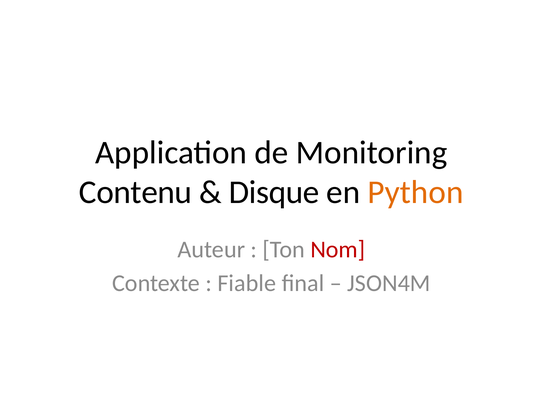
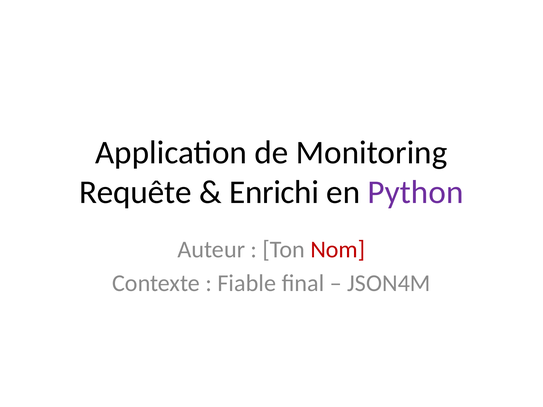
Contenu: Contenu -> Requête
Disque: Disque -> Enrichi
Python colour: orange -> purple
